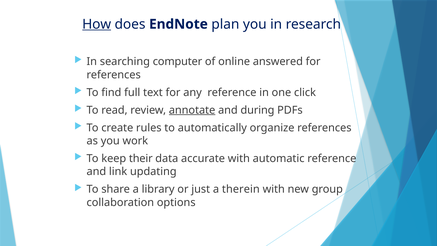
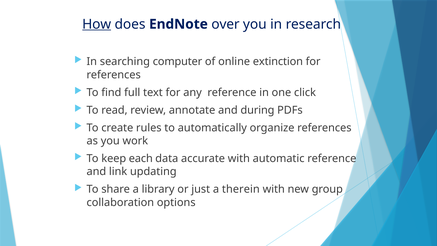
plan: plan -> over
answered: answered -> extinction
annotate underline: present -> none
their: their -> each
